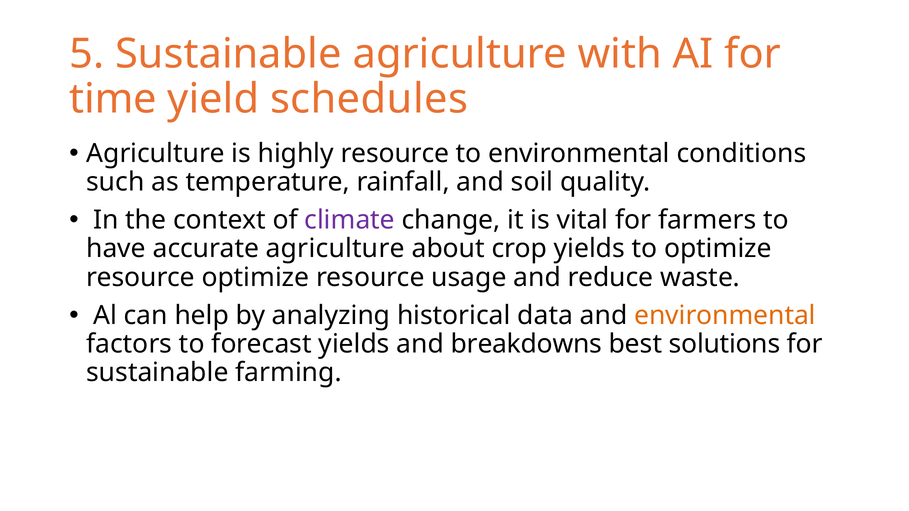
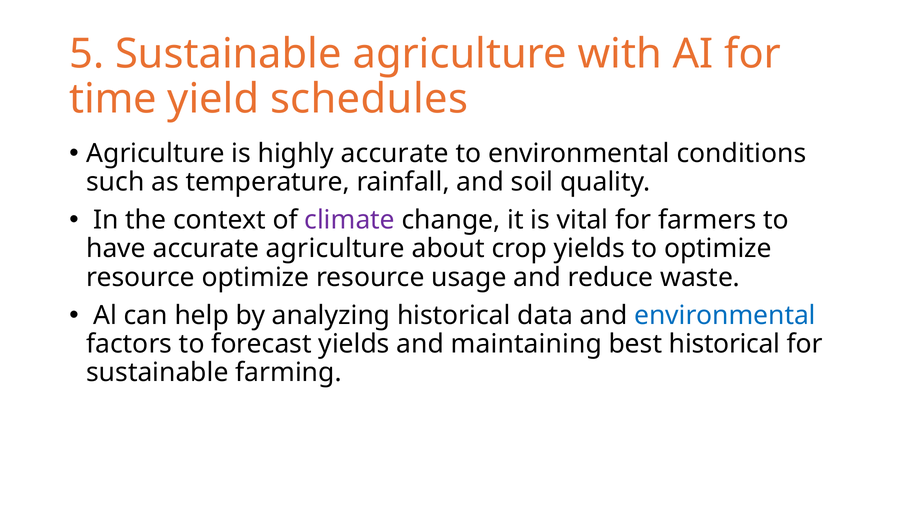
highly resource: resource -> accurate
environmental at (725, 316) colour: orange -> blue
breakdowns: breakdowns -> maintaining
best solutions: solutions -> historical
